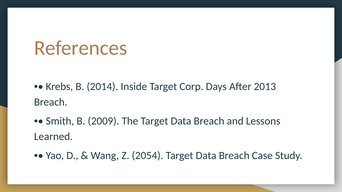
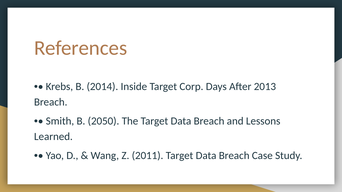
2009: 2009 -> 2050
2054: 2054 -> 2011
